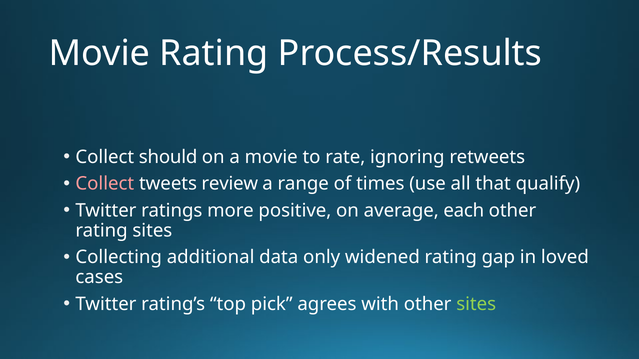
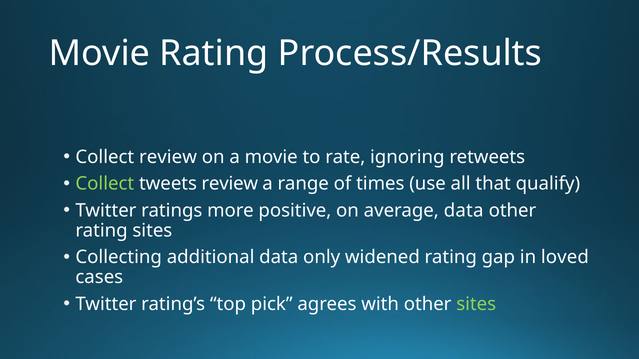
Collect should: should -> review
Collect at (105, 184) colour: pink -> light green
average each: each -> data
